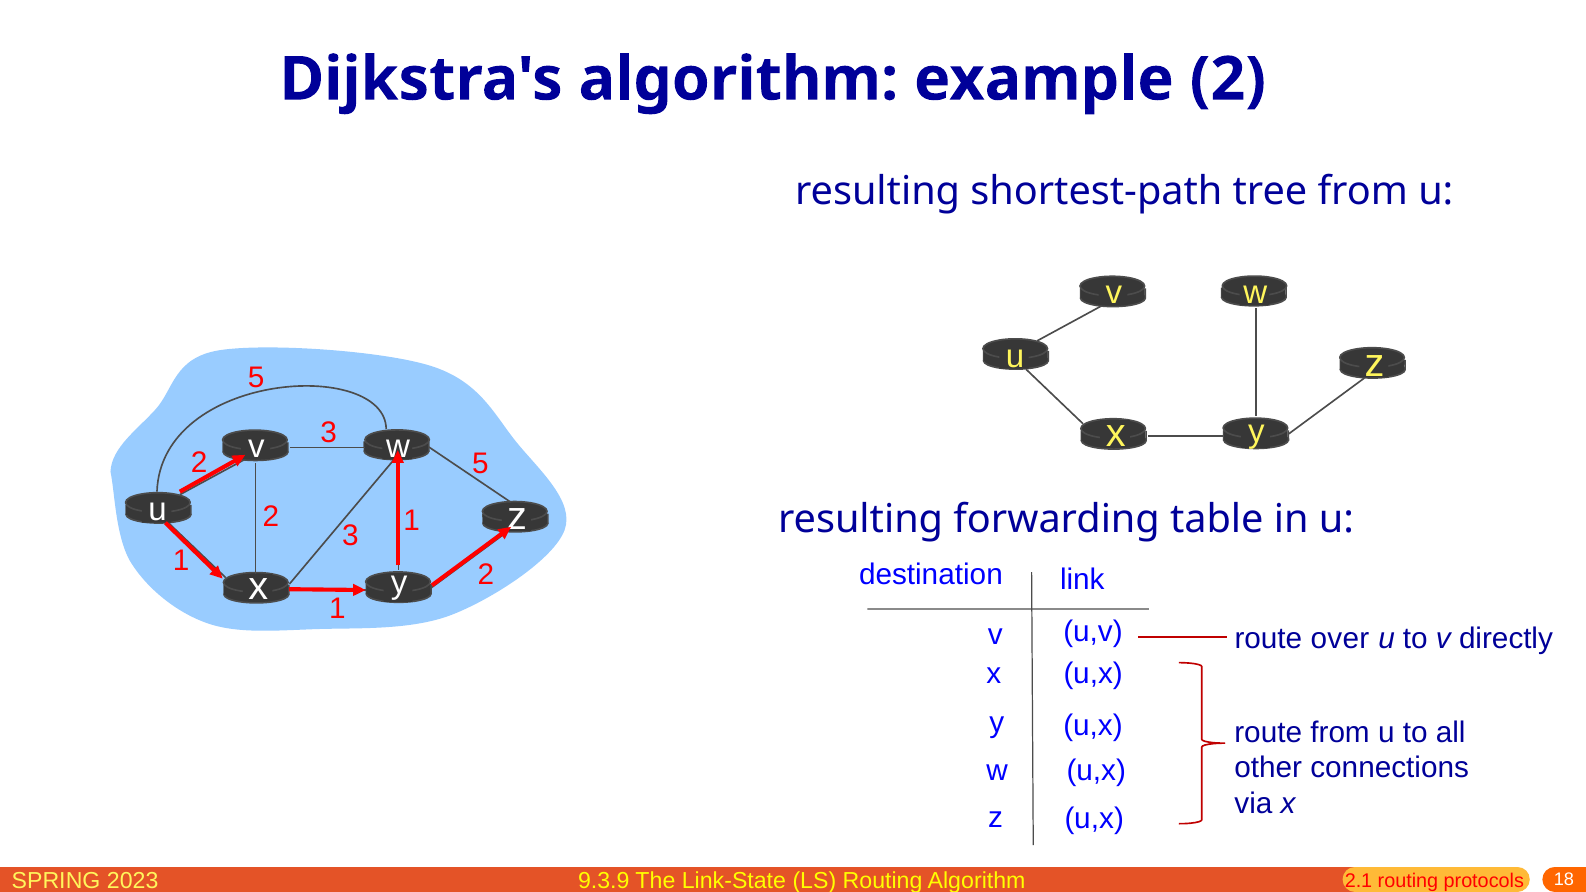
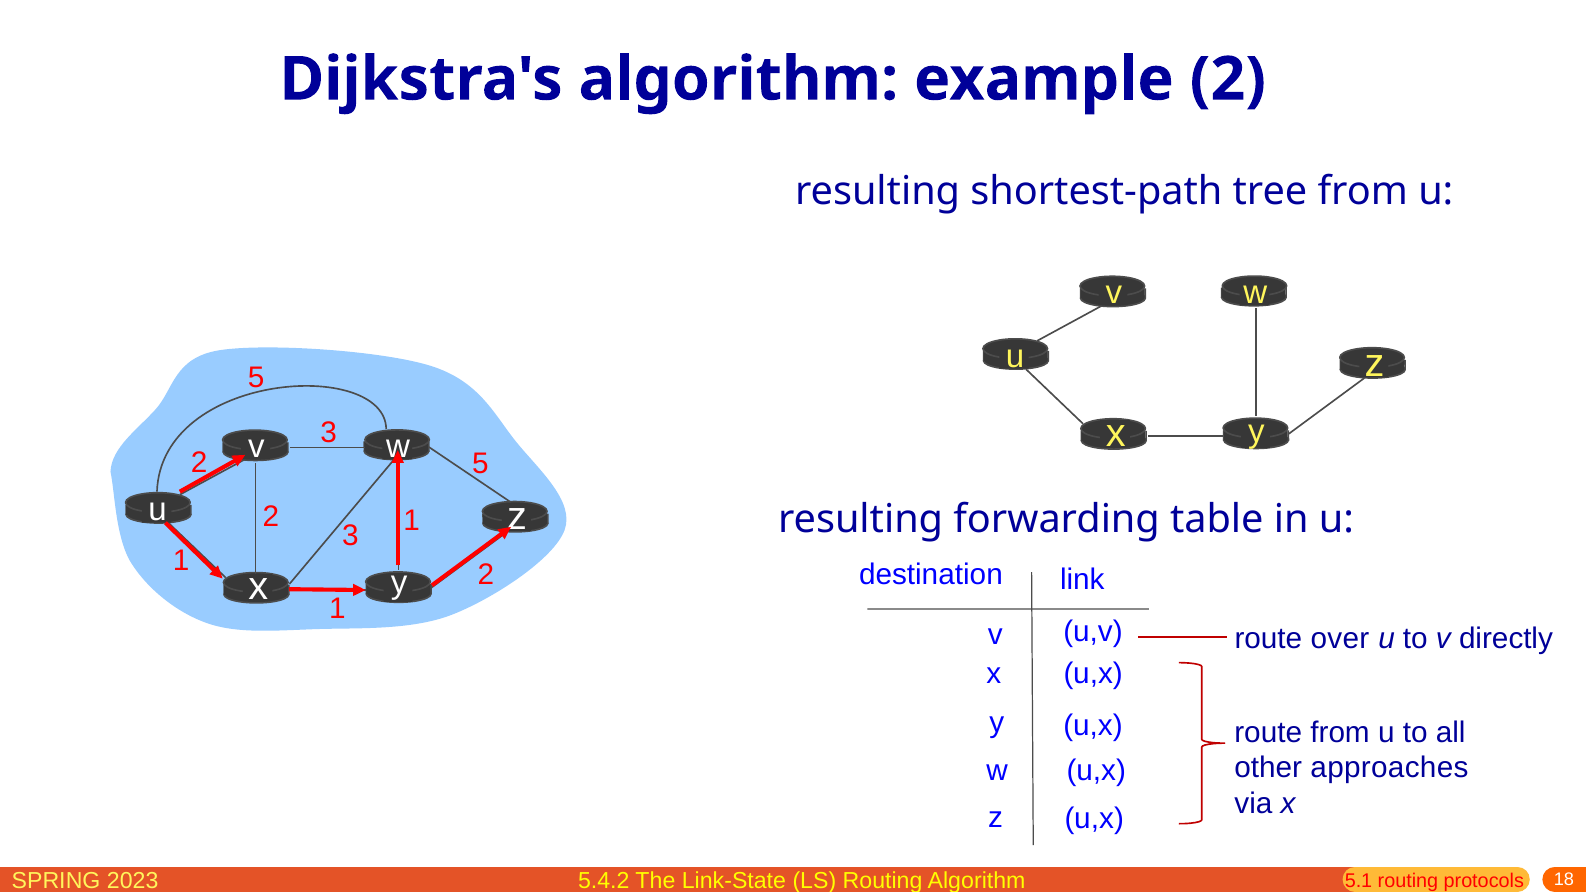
connections: connections -> approaches
9.3.9: 9.3.9 -> 5.4.2
2.1: 2.1 -> 5.1
